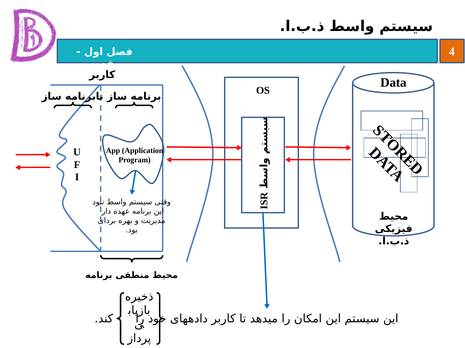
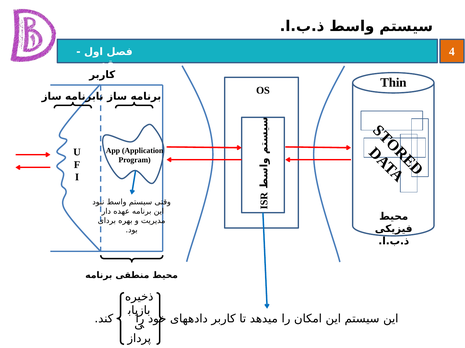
Data: Data -> Thin
